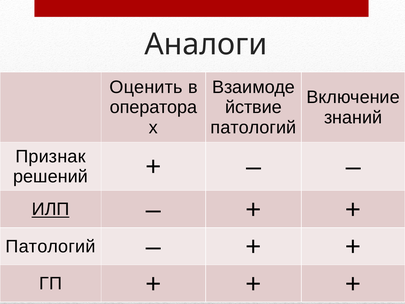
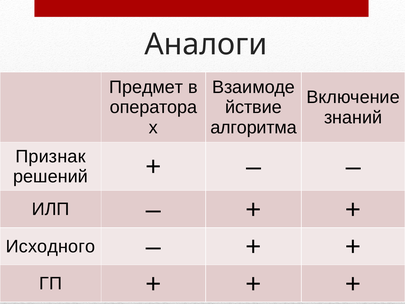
Оценить: Оценить -> Предмет
патологий at (253, 127): патологий -> алгоритма
ИЛП underline: present -> none
Патологий at (51, 246): Патологий -> Исходного
